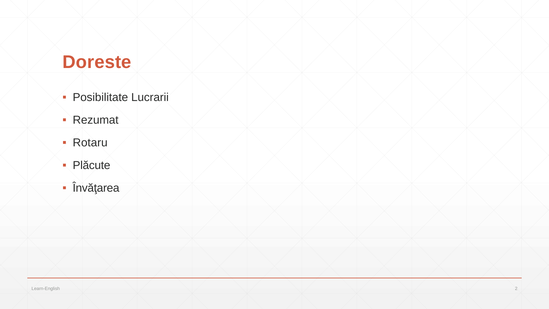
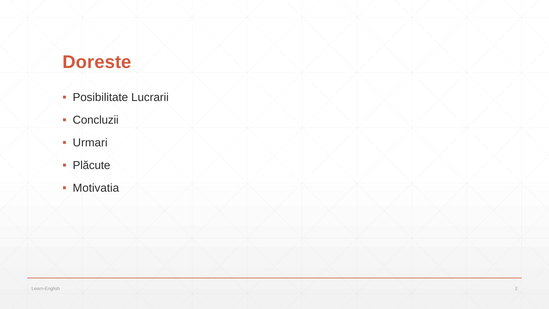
Rezumat: Rezumat -> Concluzii
Rotaru: Rotaru -> Urmari
Învăţarea: Învăţarea -> Motivatia
